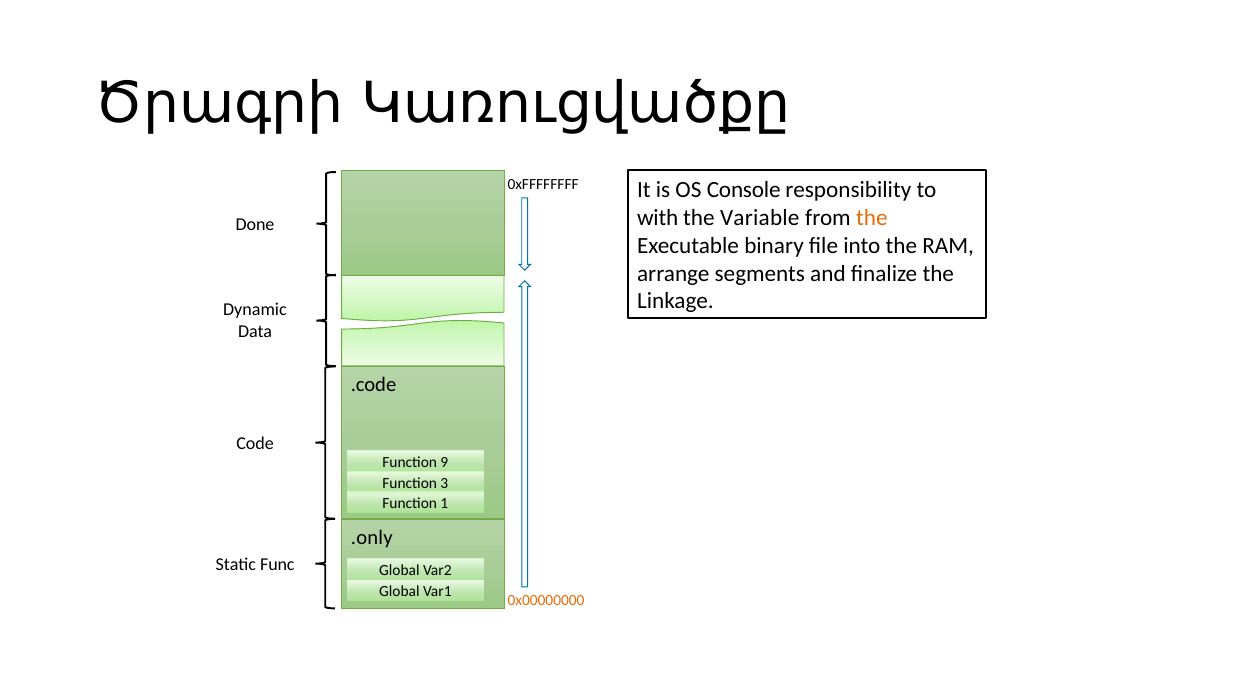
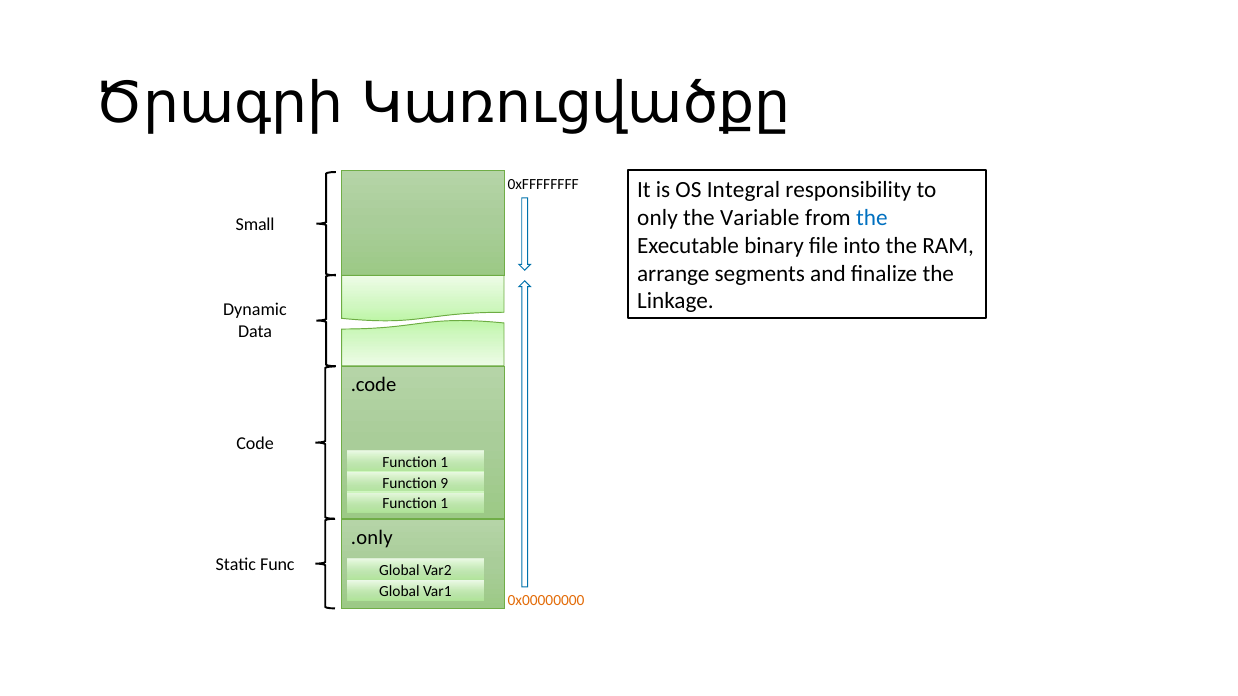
Console: Console -> Integral
with: with -> only
the at (872, 218) colour: orange -> blue
Done: Done -> Small
9 at (444, 462): 9 -> 1
3: 3 -> 9
